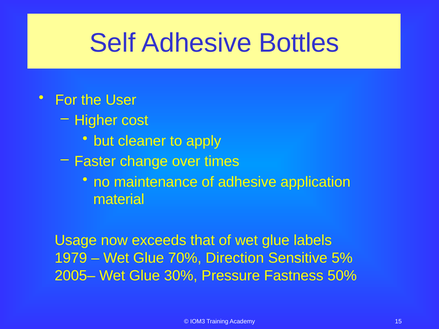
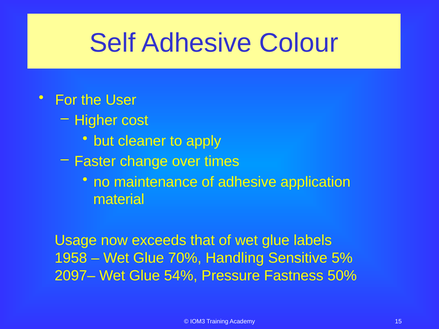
Bottles: Bottles -> Colour
1979: 1979 -> 1958
Direction: Direction -> Handling
2005–: 2005– -> 2097–
30%: 30% -> 54%
